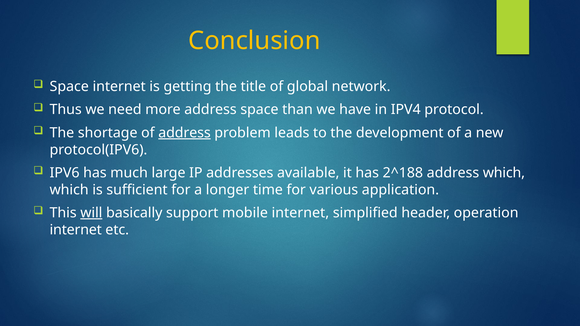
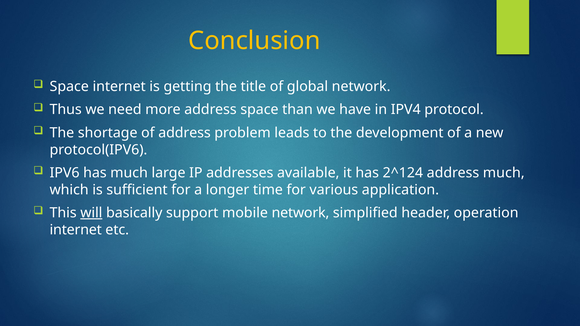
address at (184, 133) underline: present -> none
2^188: 2^188 -> 2^124
address which: which -> much
mobile internet: internet -> network
